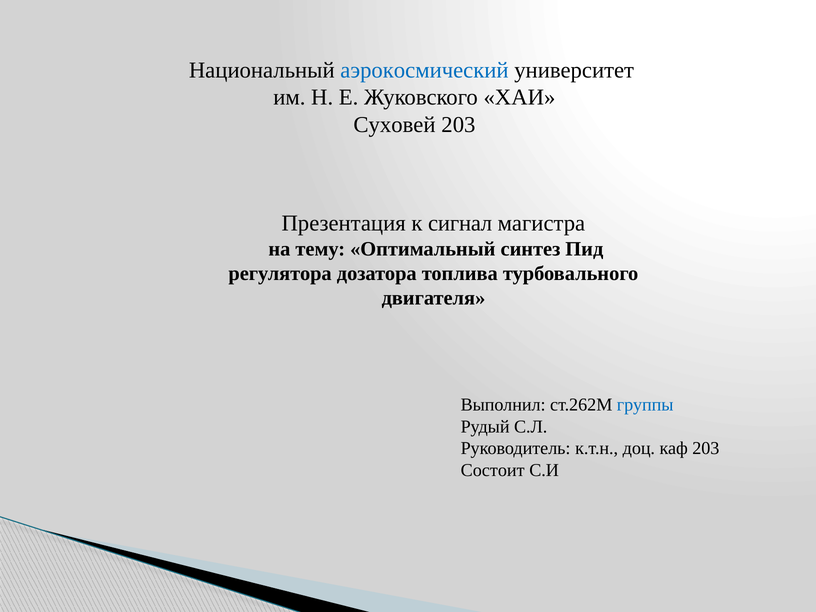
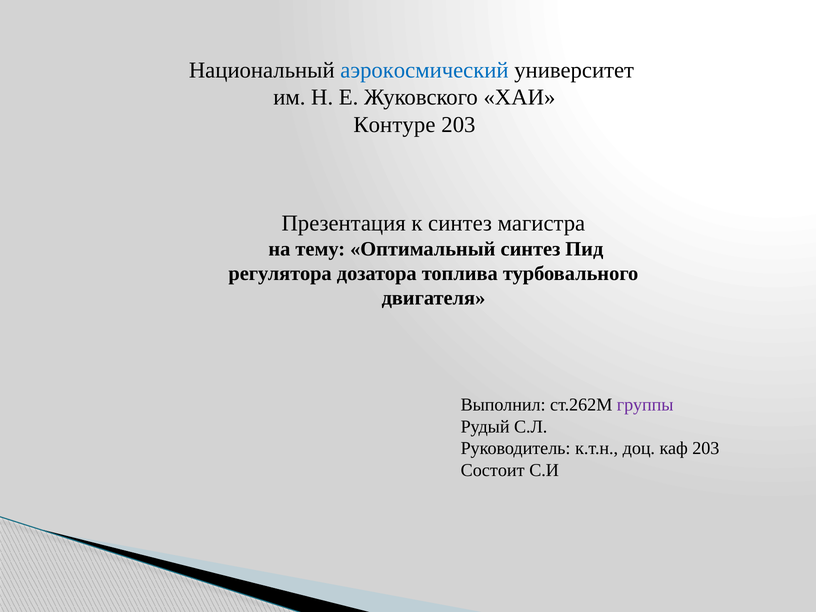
Суховей: Суховей -> Контуре
к сигнал: сигнал -> синтез
группы colour: blue -> purple
